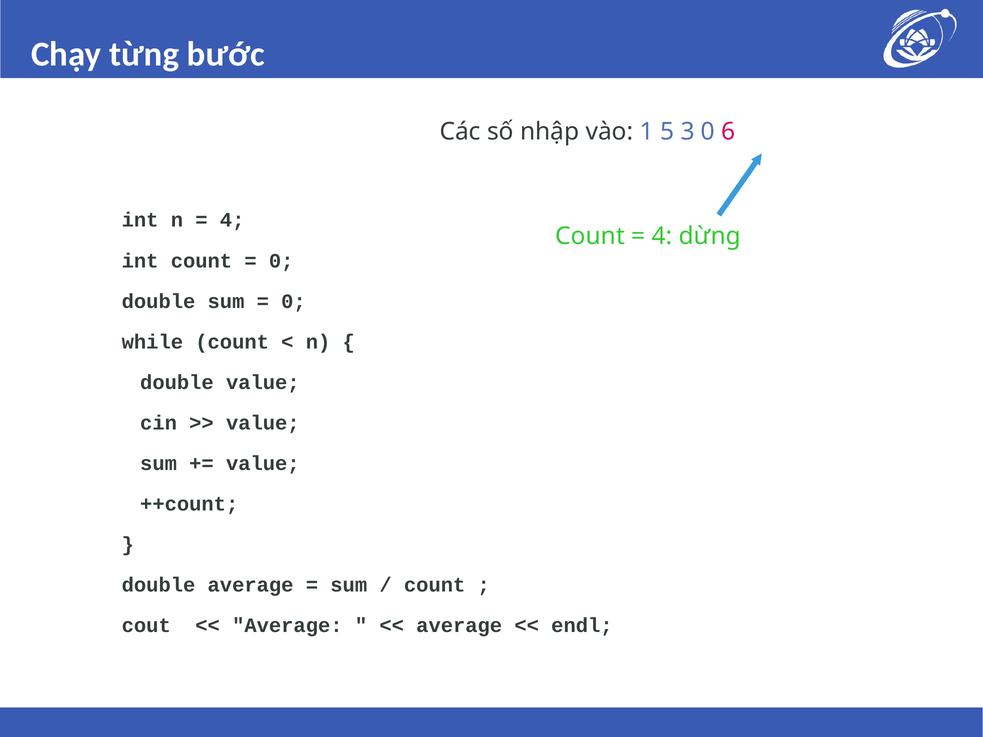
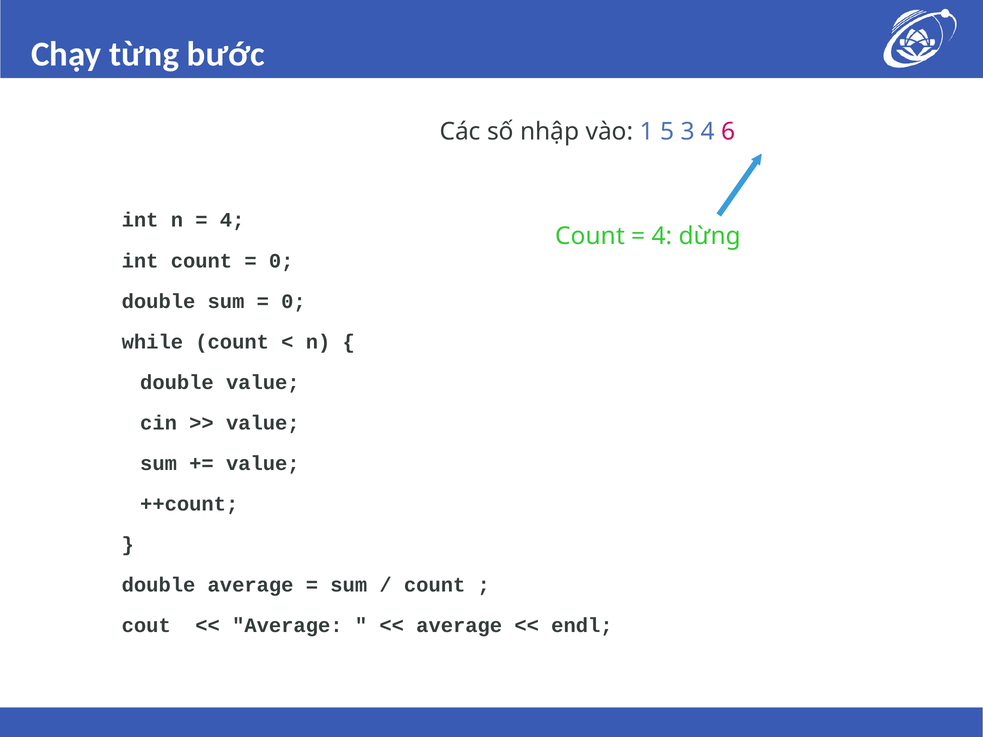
3 0: 0 -> 4
